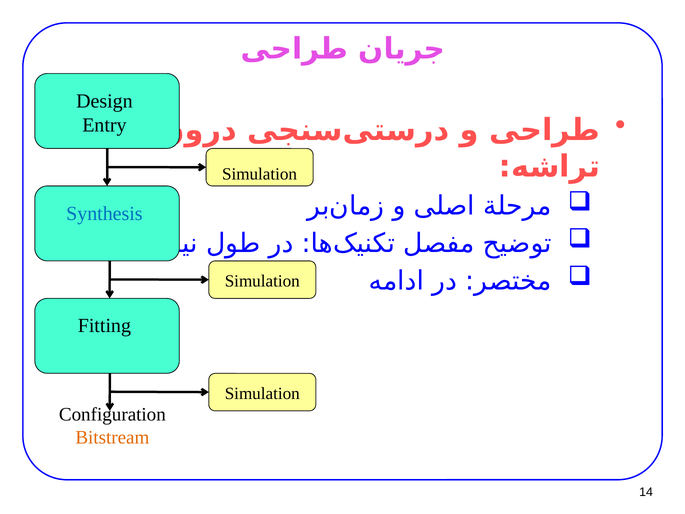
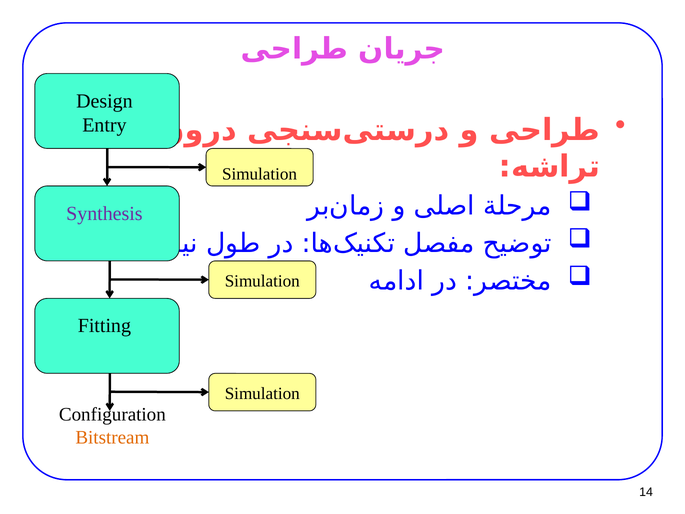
Synthesis colour: blue -> purple
